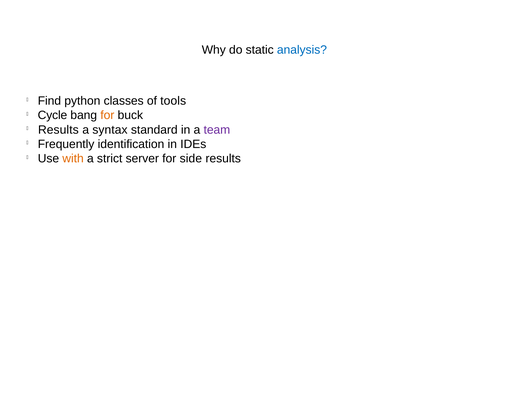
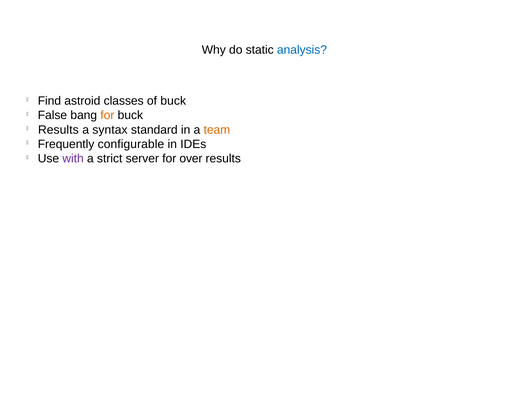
python: python -> astroid
of tools: tools -> buck
Cycle: Cycle -> False
team colour: purple -> orange
identification: identification -> configurable
with colour: orange -> purple
side: side -> over
